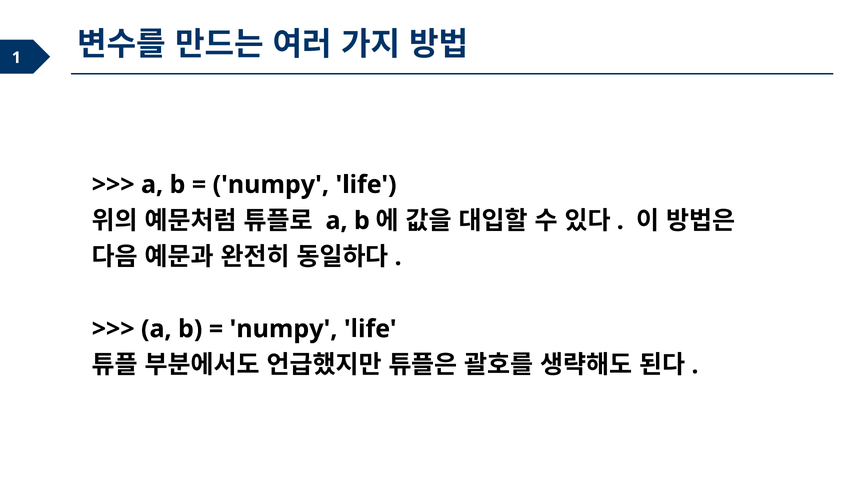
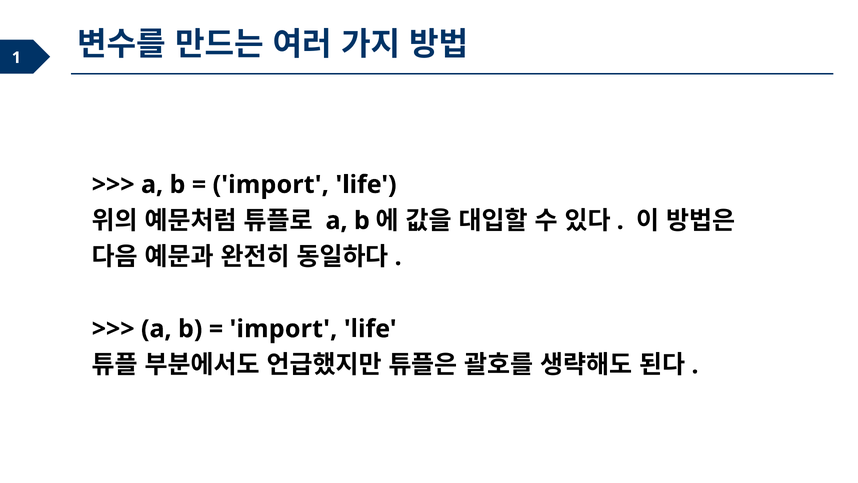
numpy at (271, 185): numpy -> import
numpy at (284, 329): numpy -> import
